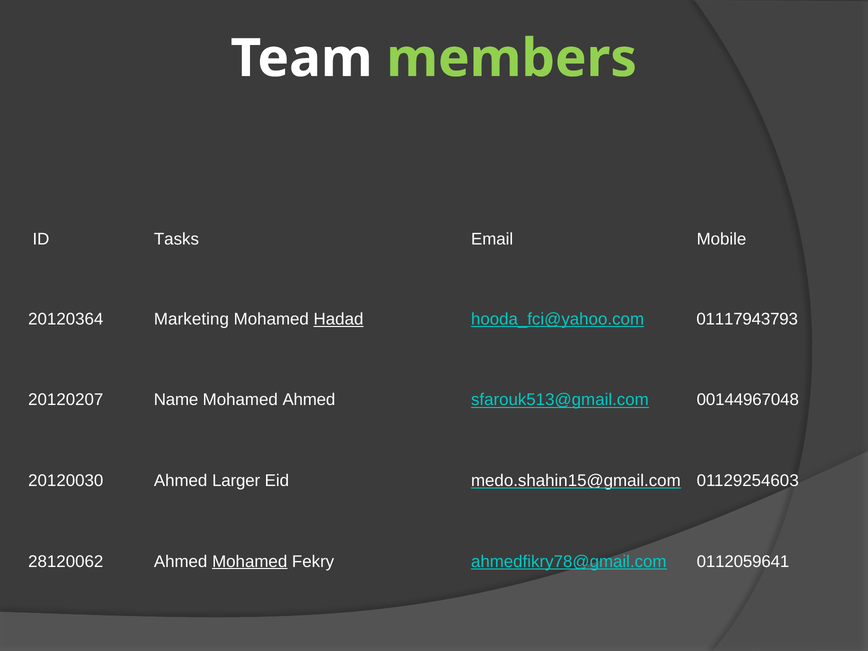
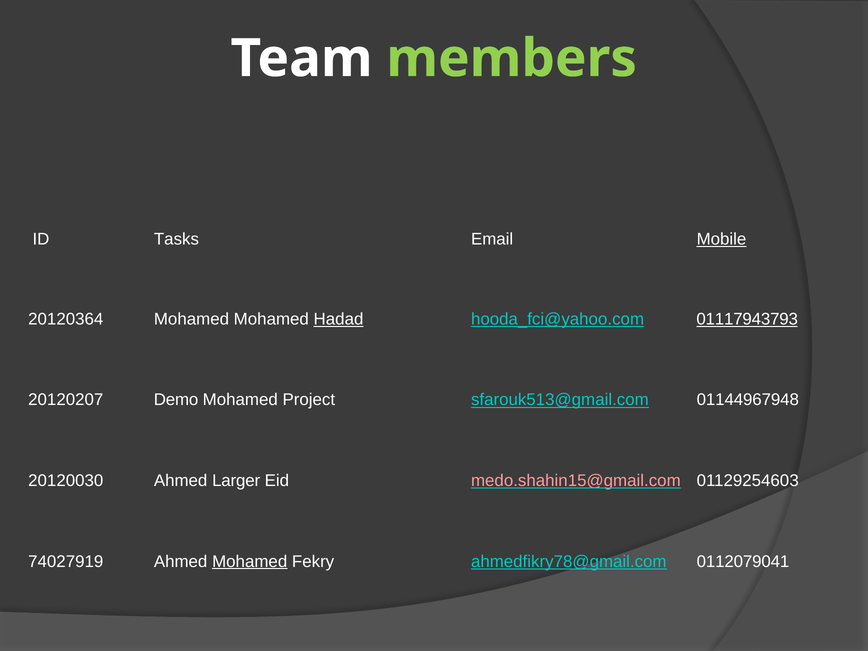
Mobile underline: none -> present
20120364 Marketing: Marketing -> Mohamed
01117943793 underline: none -> present
Name: Name -> Demo
Mohamed Ahmed: Ahmed -> Project
00144967048: 00144967048 -> 01144967948
medo.shahin15@gmail.com colour: white -> pink
28120062: 28120062 -> 74027919
0112059641: 0112059641 -> 0112079041
